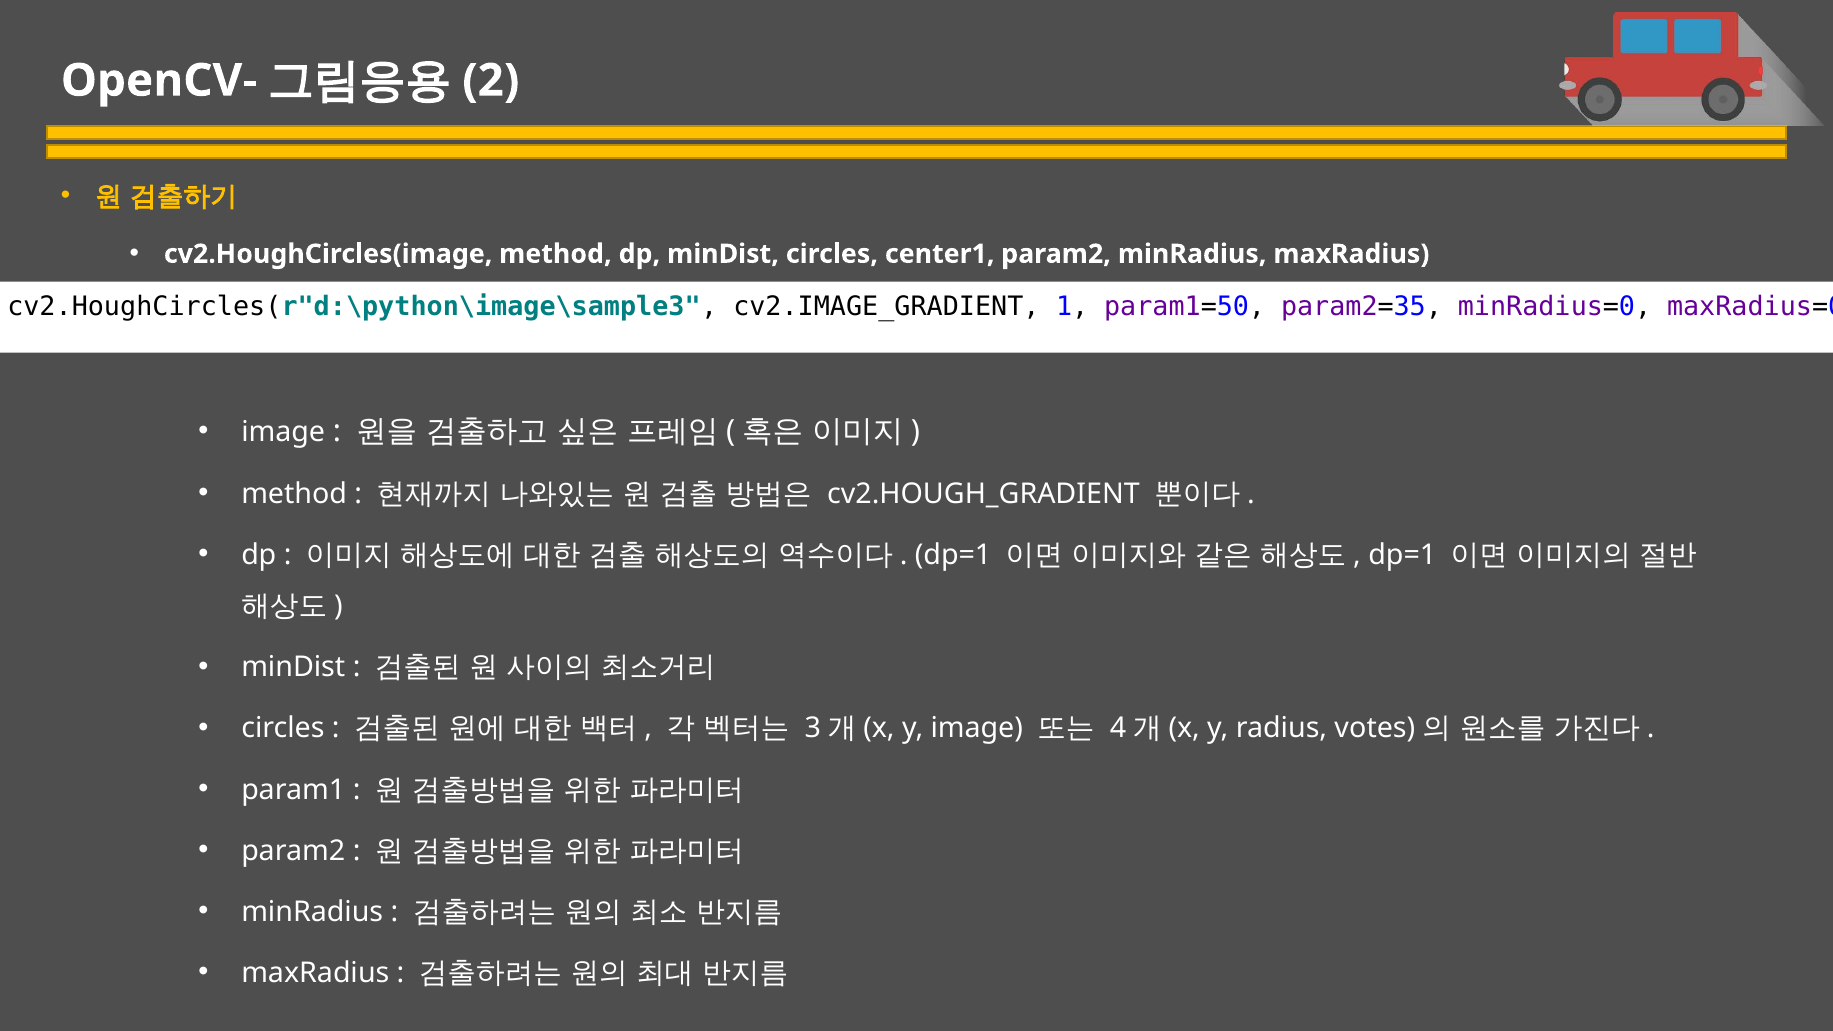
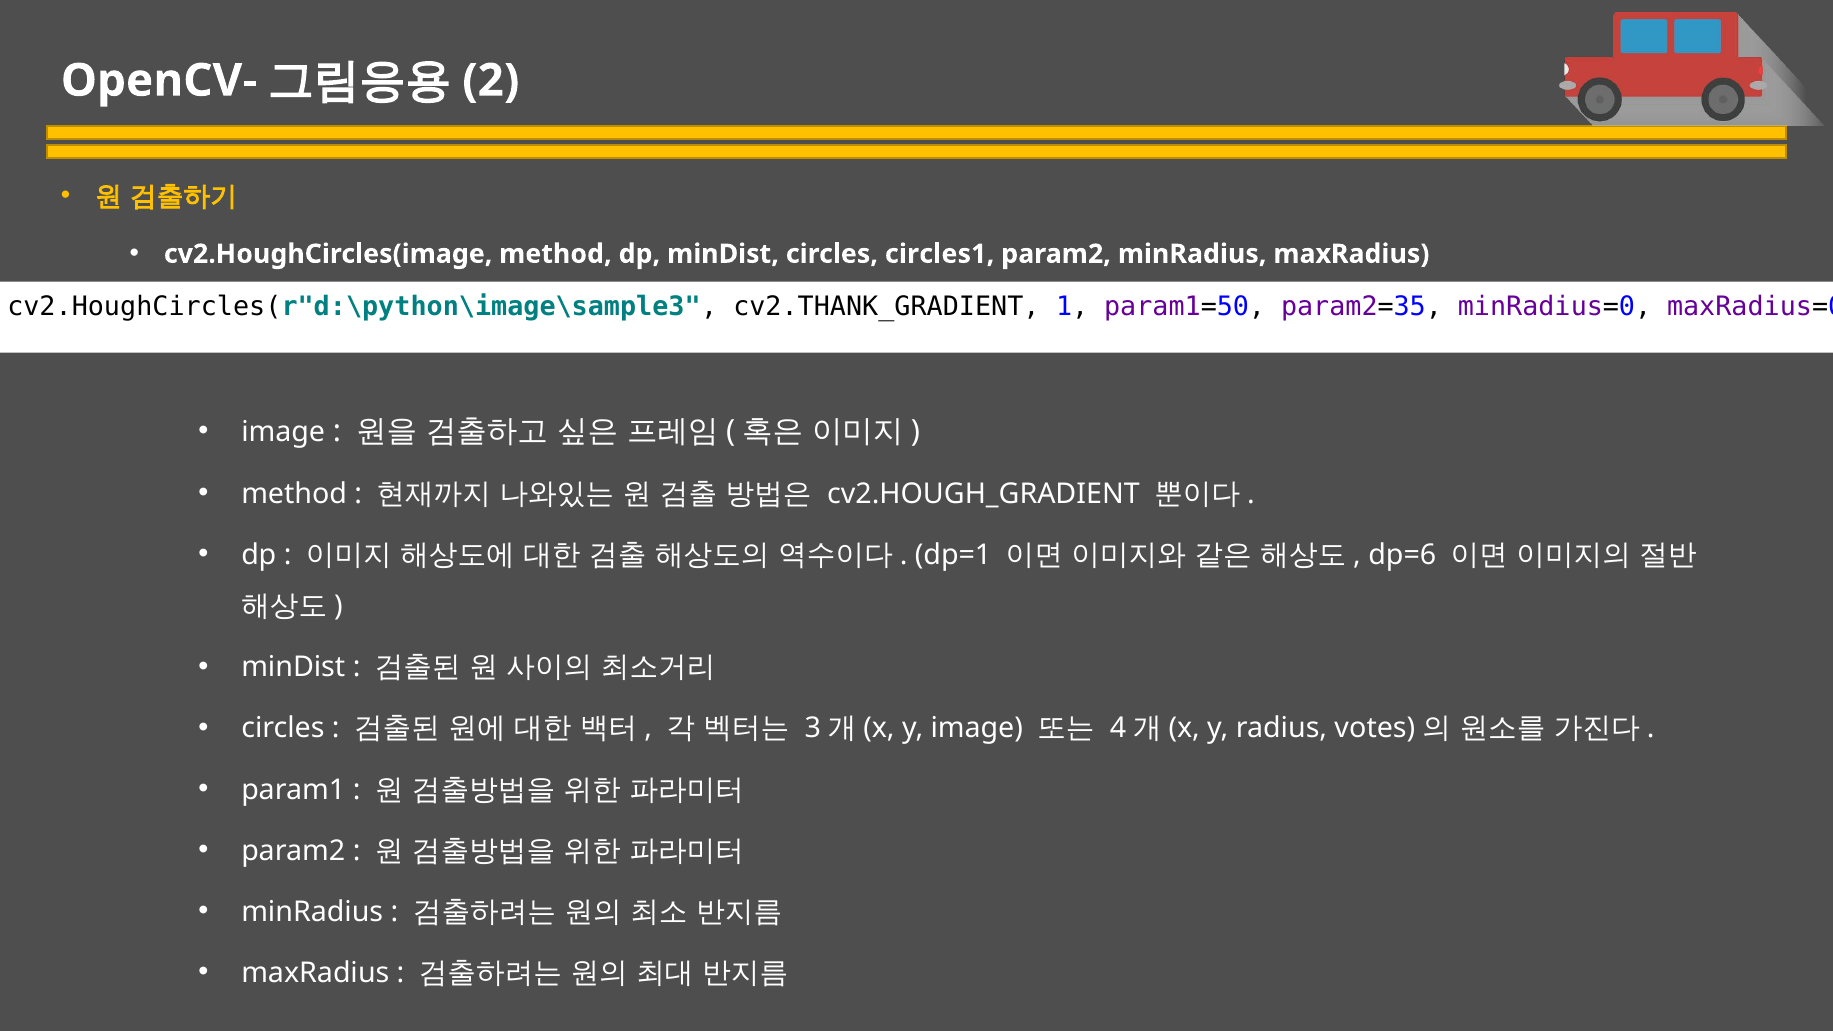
center1: center1 -> circles1
cv2.IMAGE_GRADIENT: cv2.IMAGE_GRADIENT -> cv2.THANK_GRADIENT
dp=1 at (1402, 555): dp=1 -> dp=6
